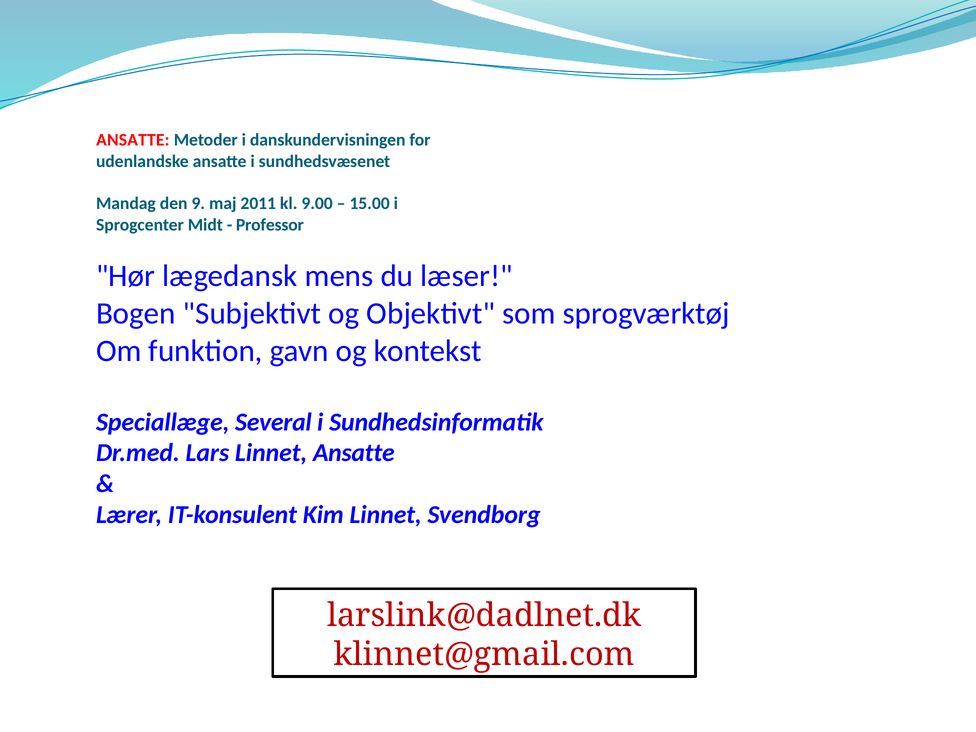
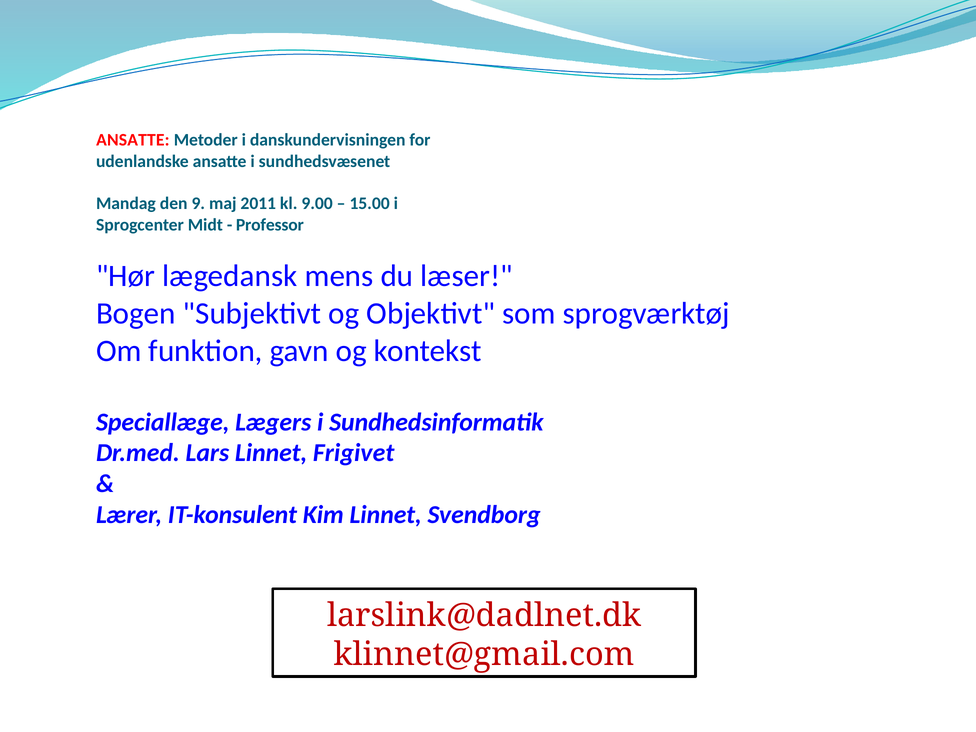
Several: Several -> Lægers
Linnet Ansatte: Ansatte -> Frigivet
